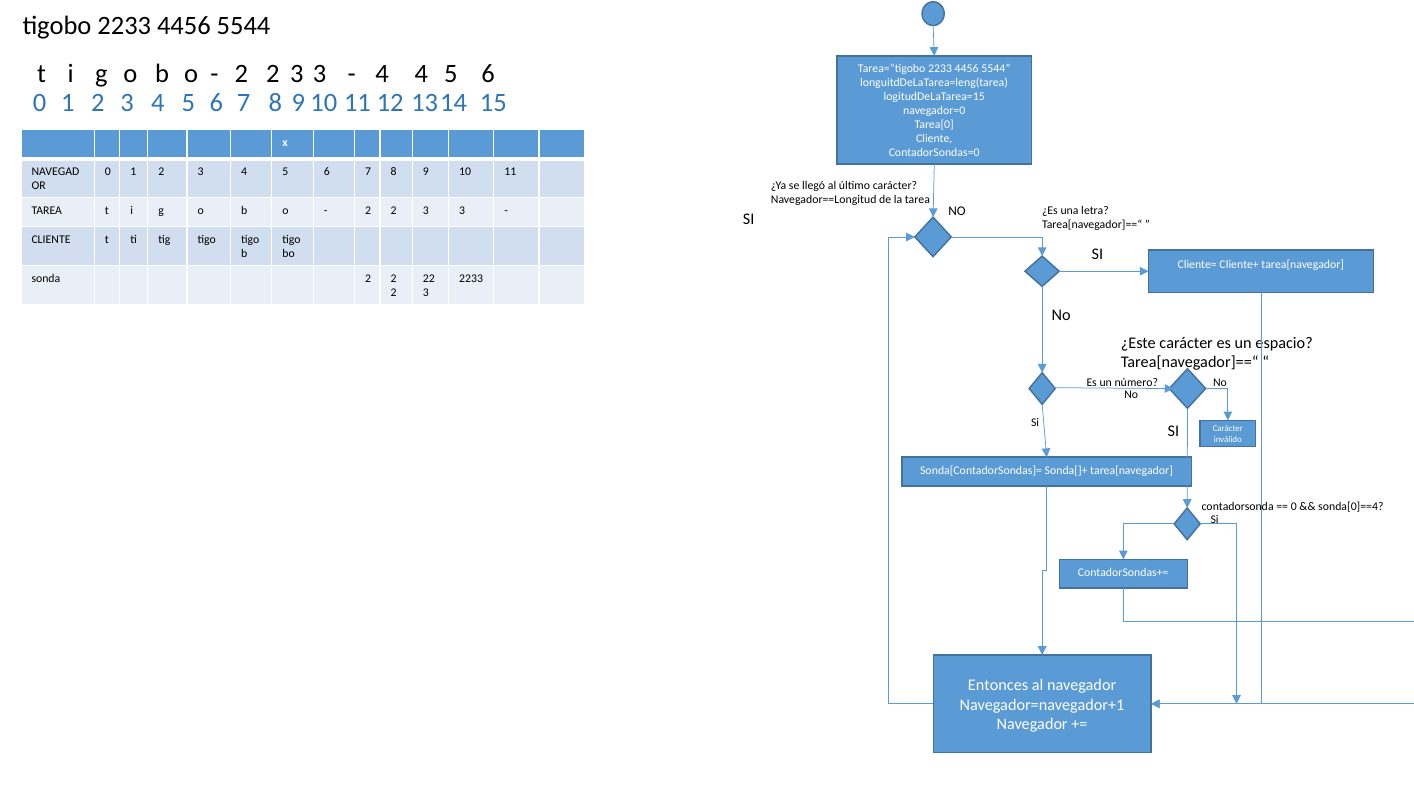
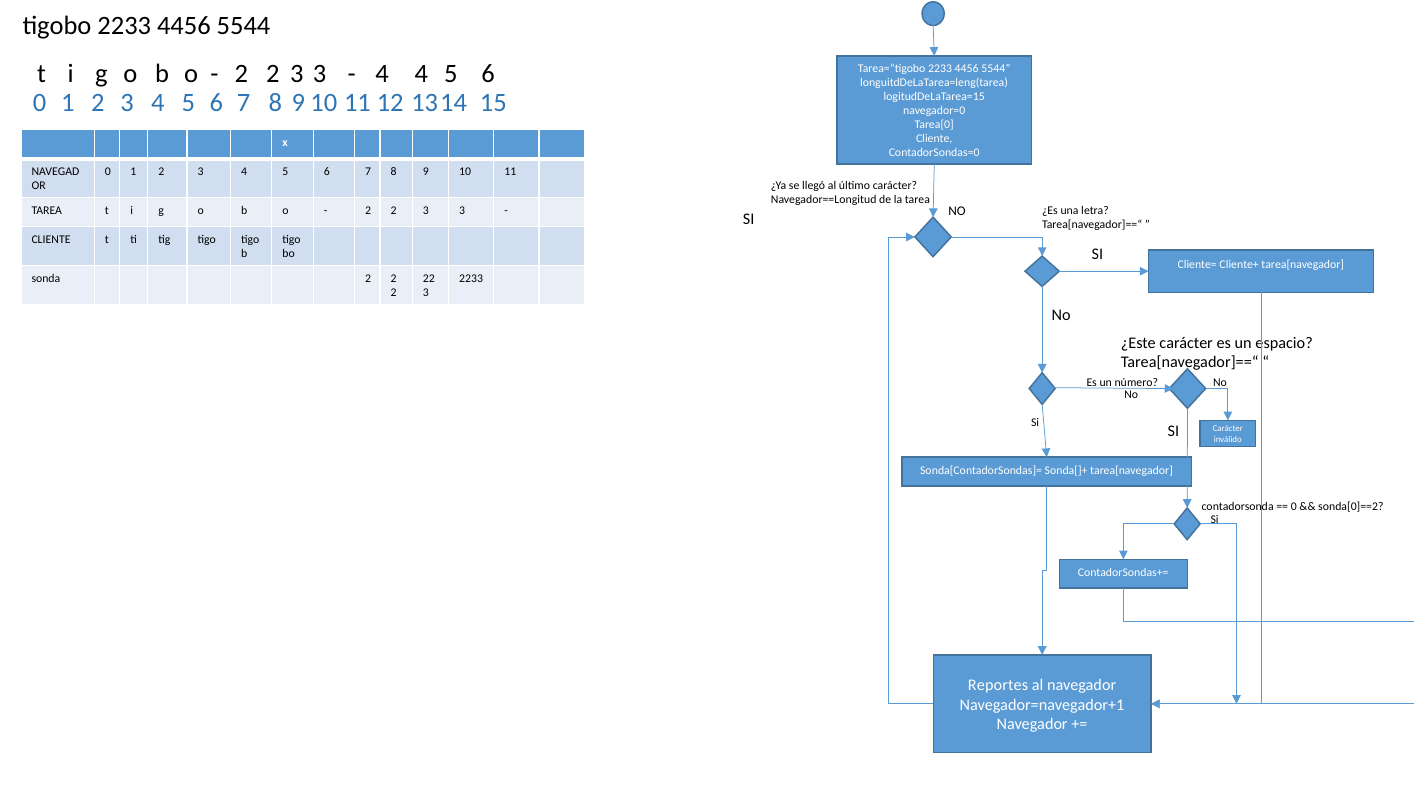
sonda[0]==4: sonda[0]==4 -> sonda[0]==2
Entonces: Entonces -> Reportes
